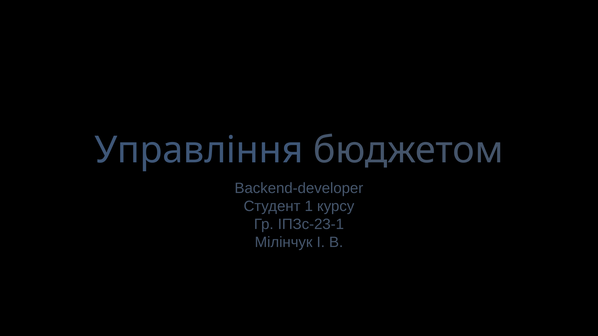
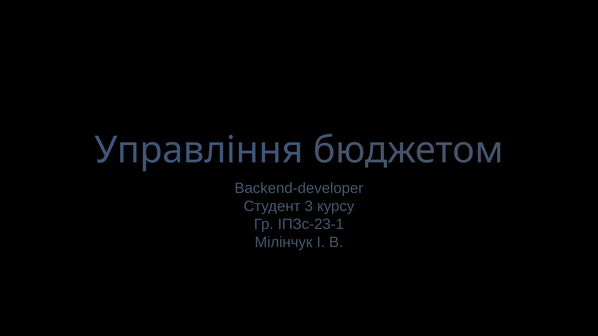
1: 1 -> 3
